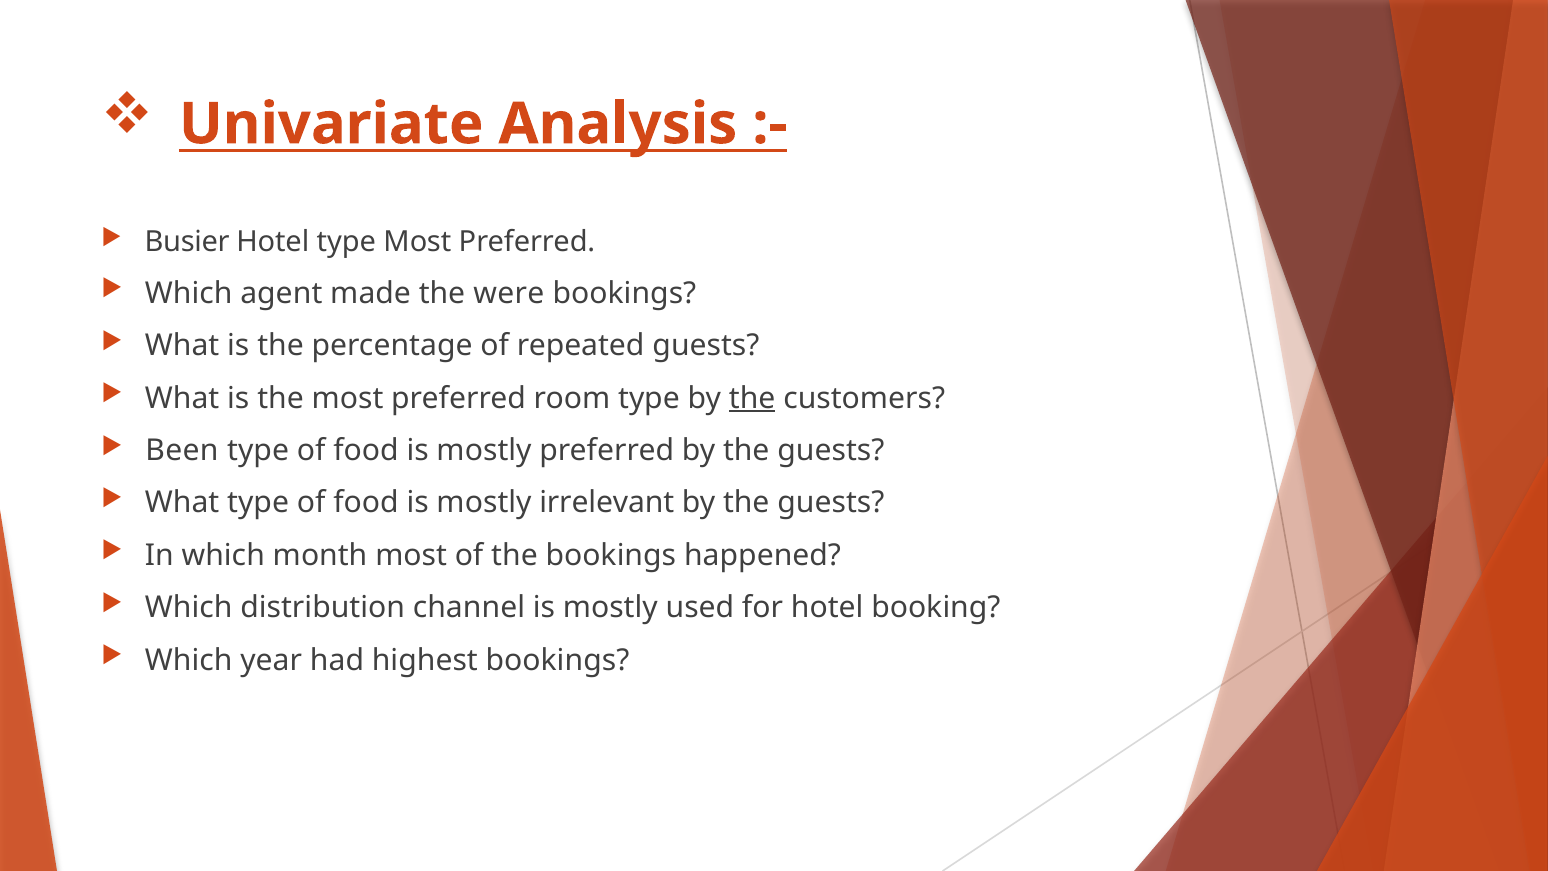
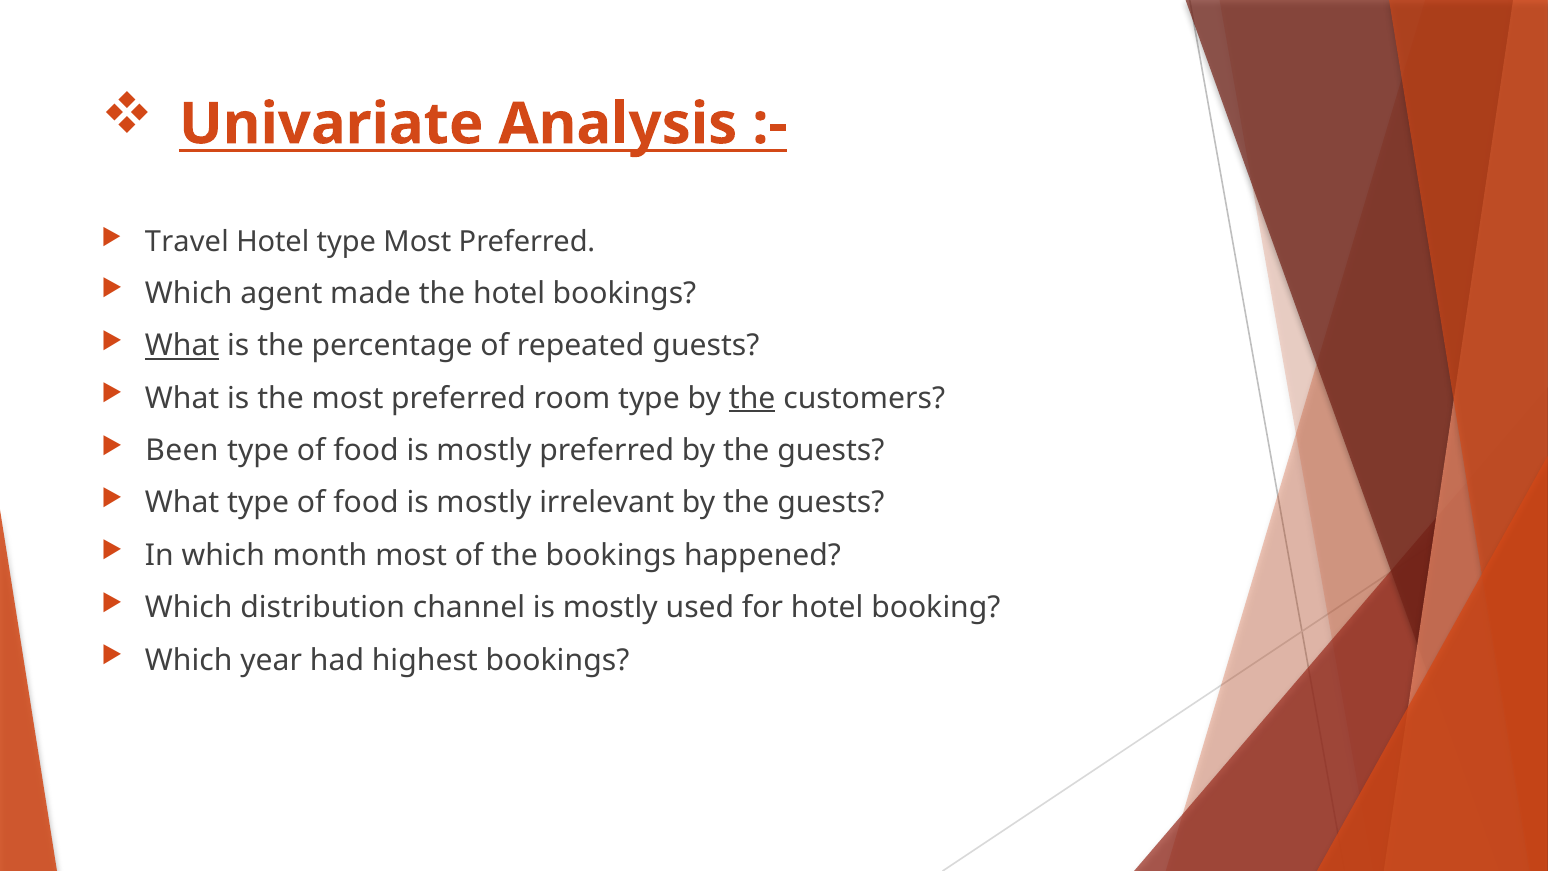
Busier: Busier -> Travel
the were: were -> hotel
What at (182, 346) underline: none -> present
